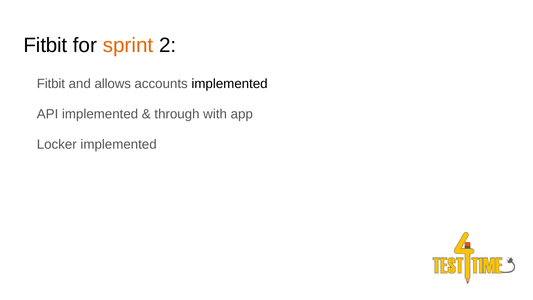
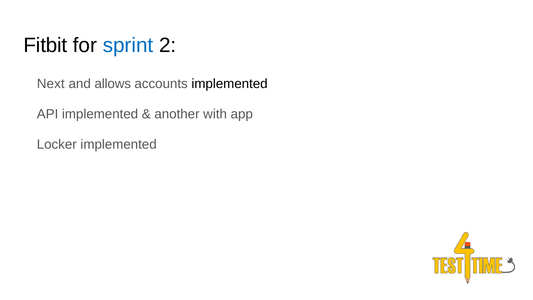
sprint colour: orange -> blue
Fitbit at (51, 84): Fitbit -> Next
through: through -> another
